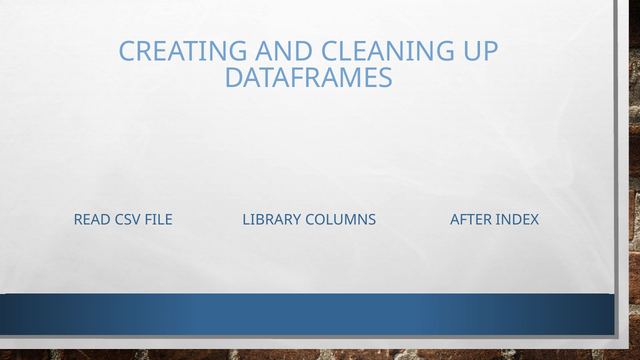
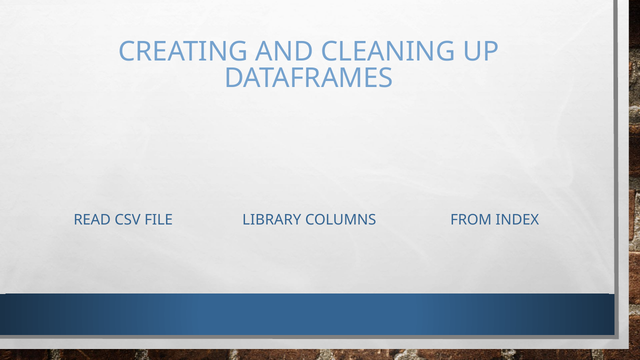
AFTER: AFTER -> FROM
